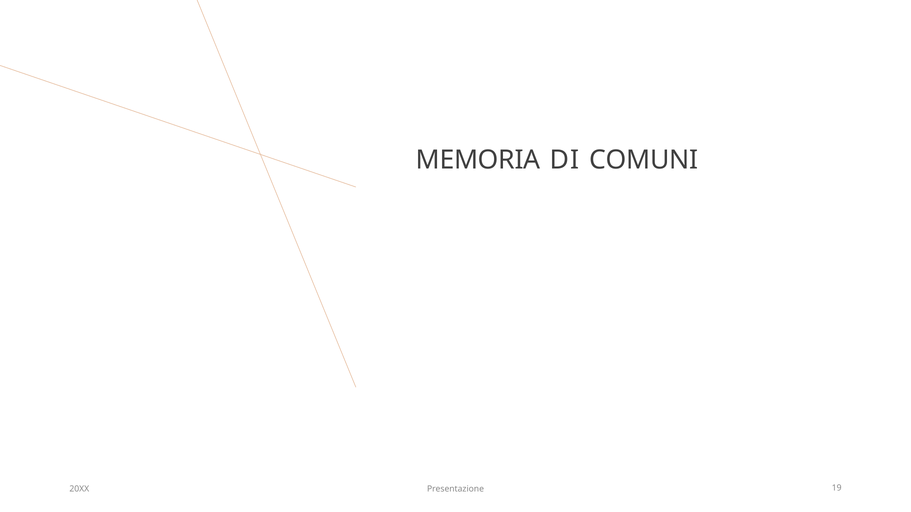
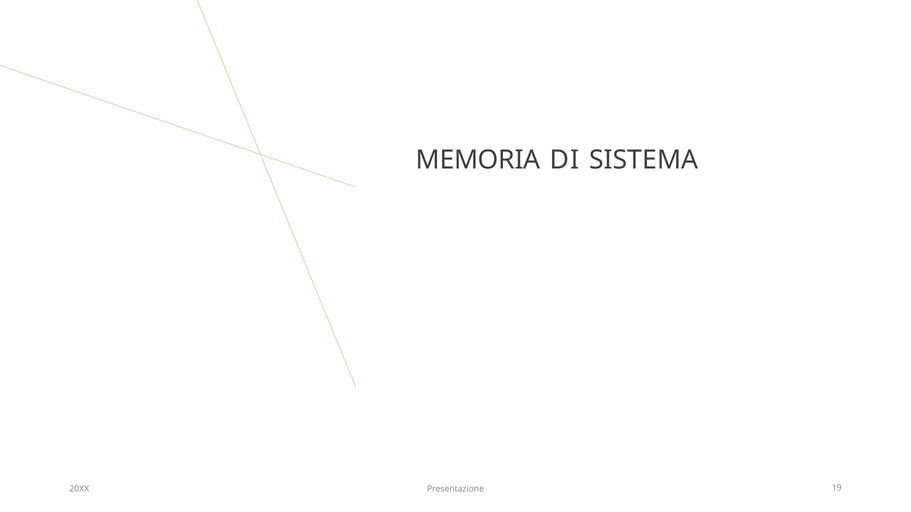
COMUNI: COMUNI -> SISTEMA
